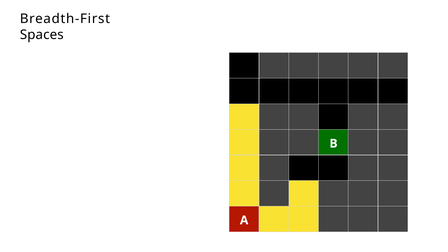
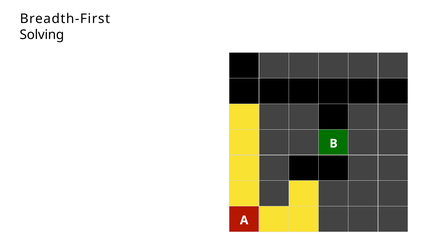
Spaces: Spaces -> Solving
